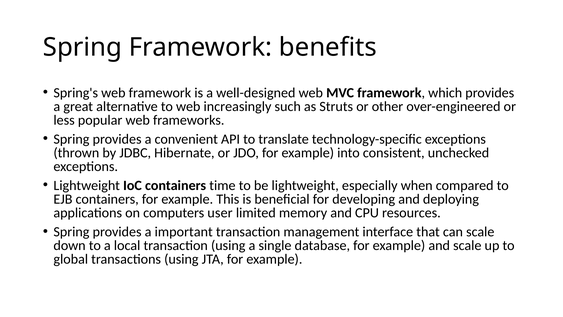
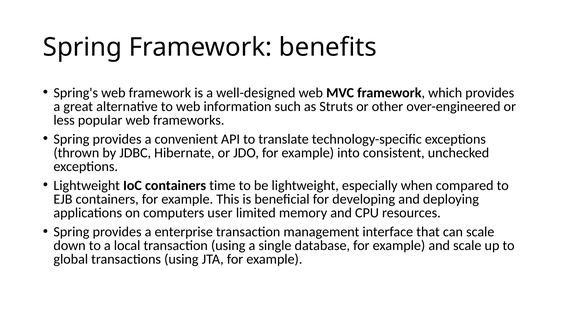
increasingly: increasingly -> information
important: important -> enterprise
